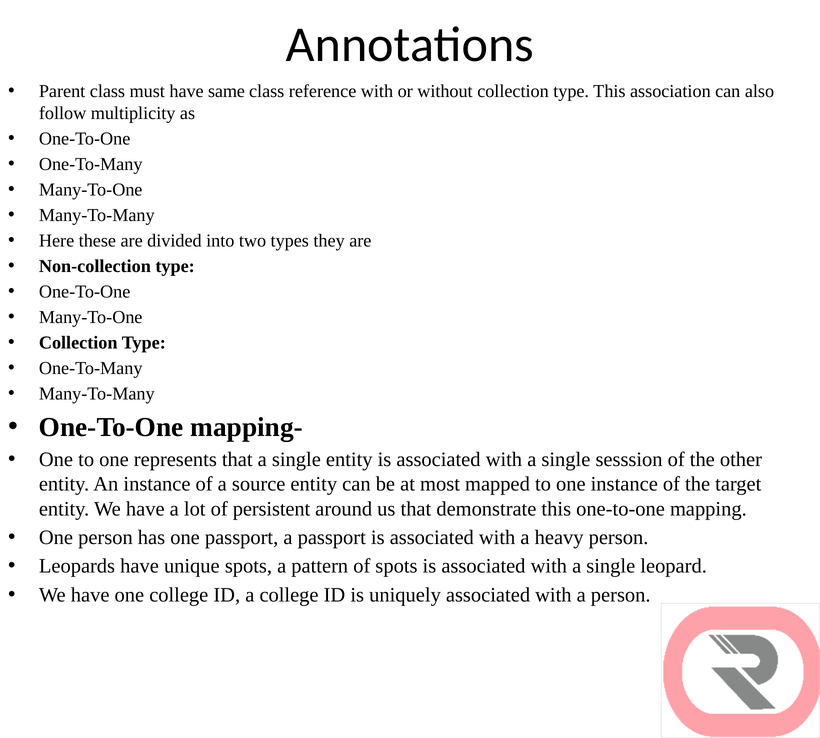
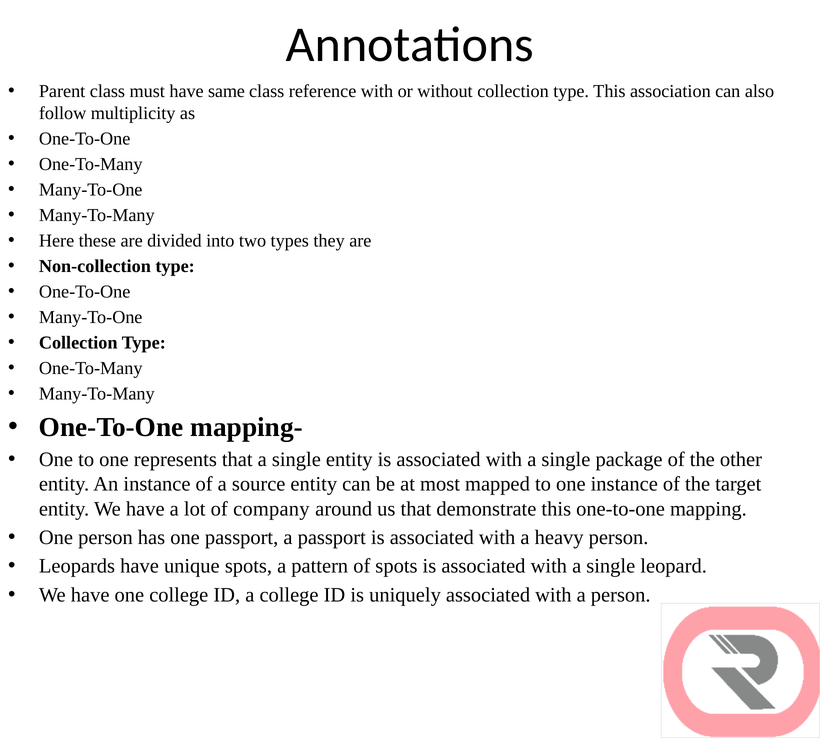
sesssion: sesssion -> package
persistent: persistent -> company
